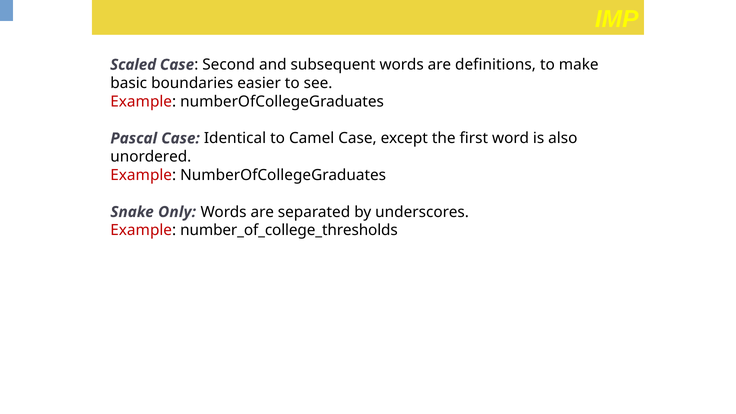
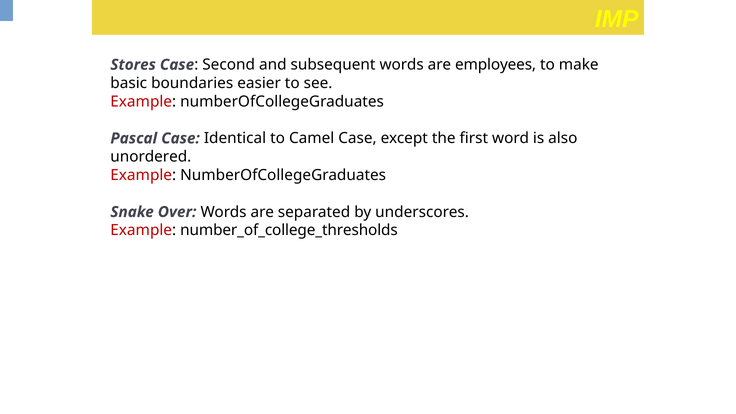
Scaled: Scaled -> Stores
definitions: definitions -> employees
Only: Only -> Over
